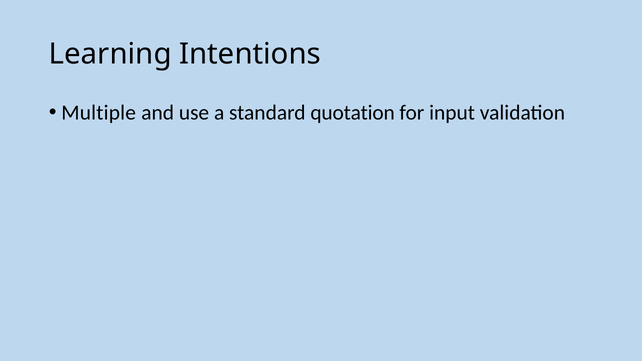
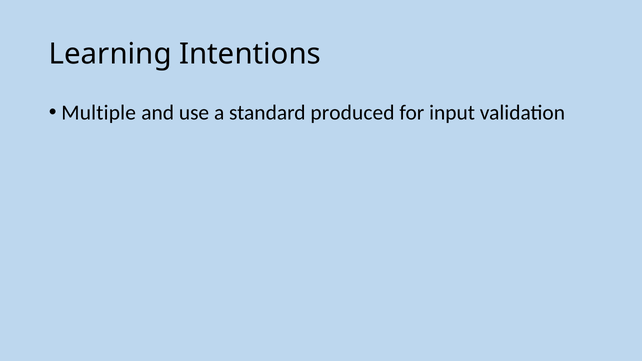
quotation: quotation -> produced
